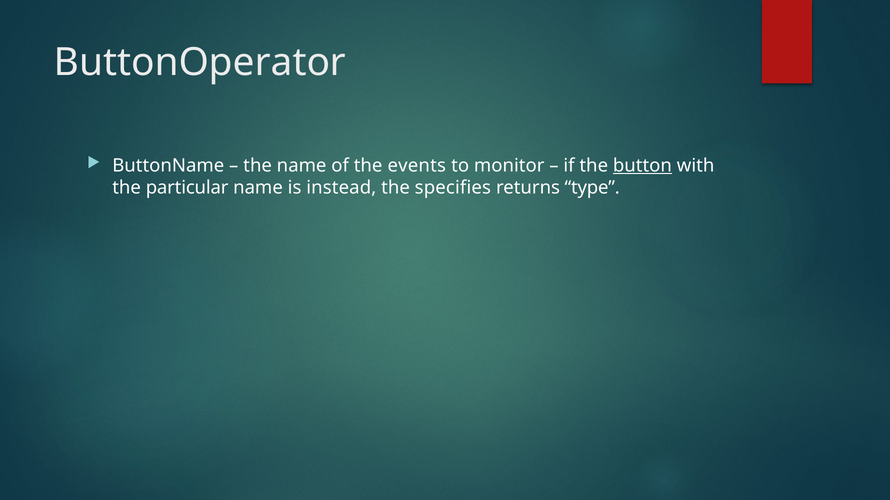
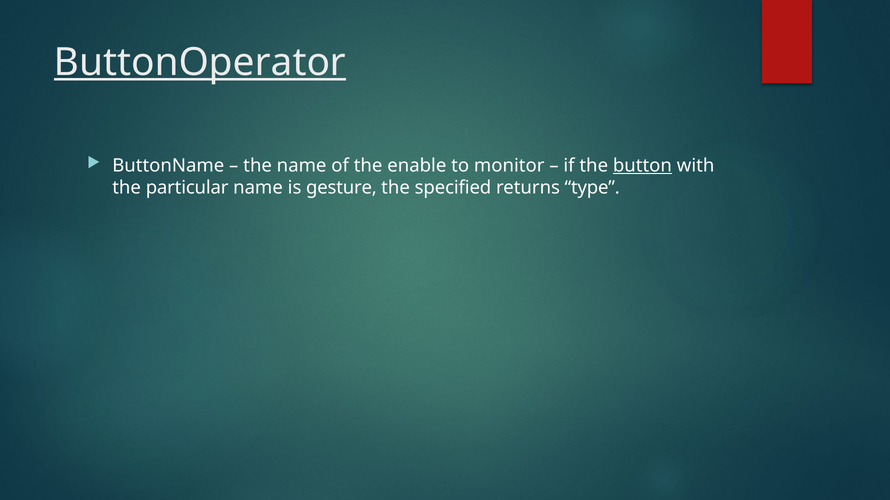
ButtonOperator underline: none -> present
events: events -> enable
instead: instead -> gesture
specifies: specifies -> specified
